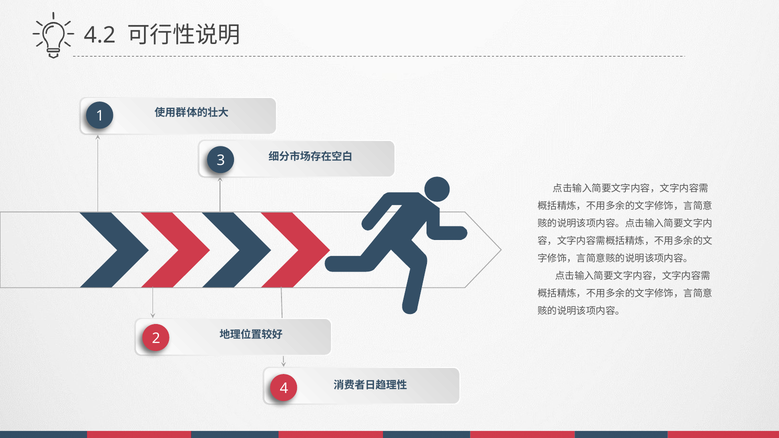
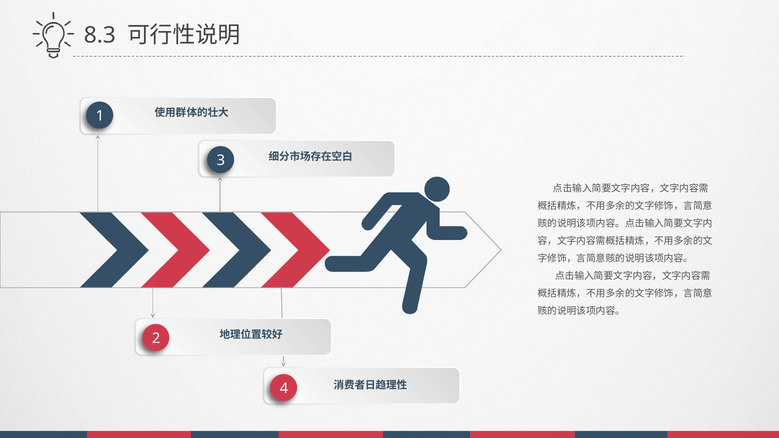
4.2: 4.2 -> 8.3
